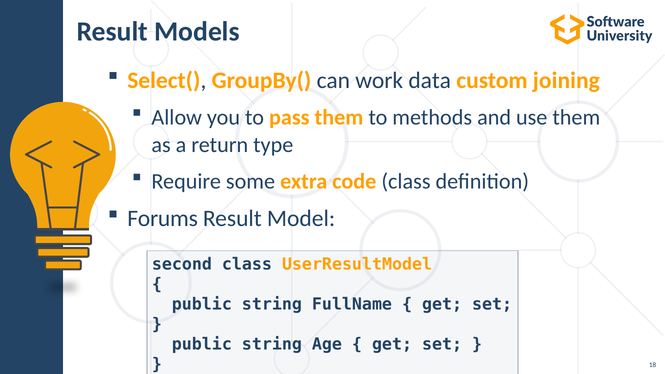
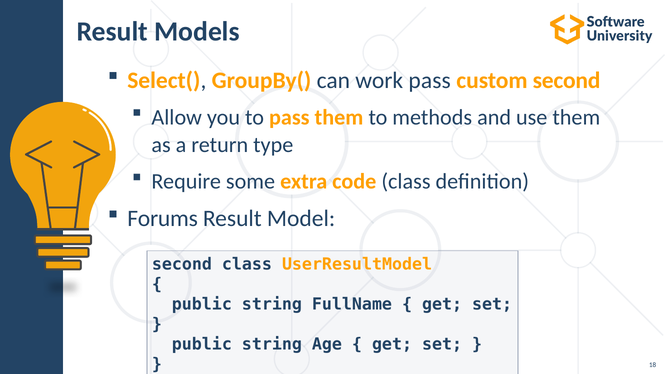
work data: data -> pass
custom joining: joining -> second
